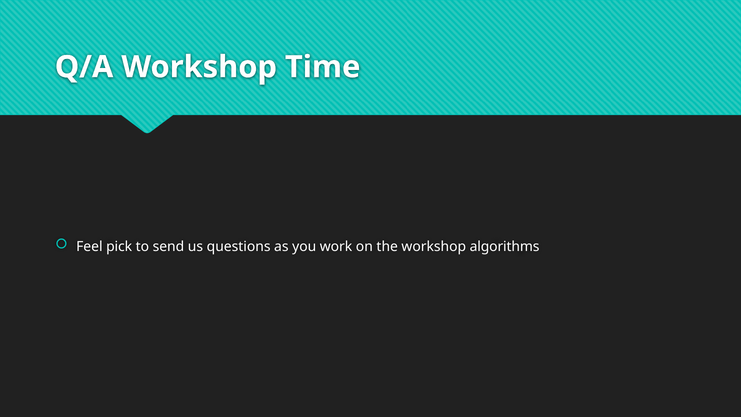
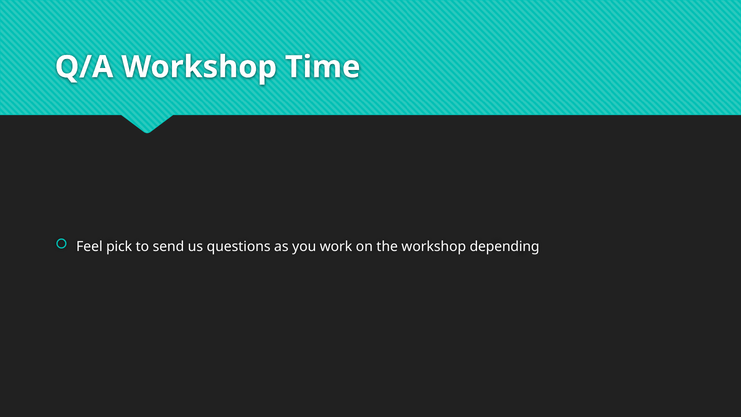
algorithms: algorithms -> depending
